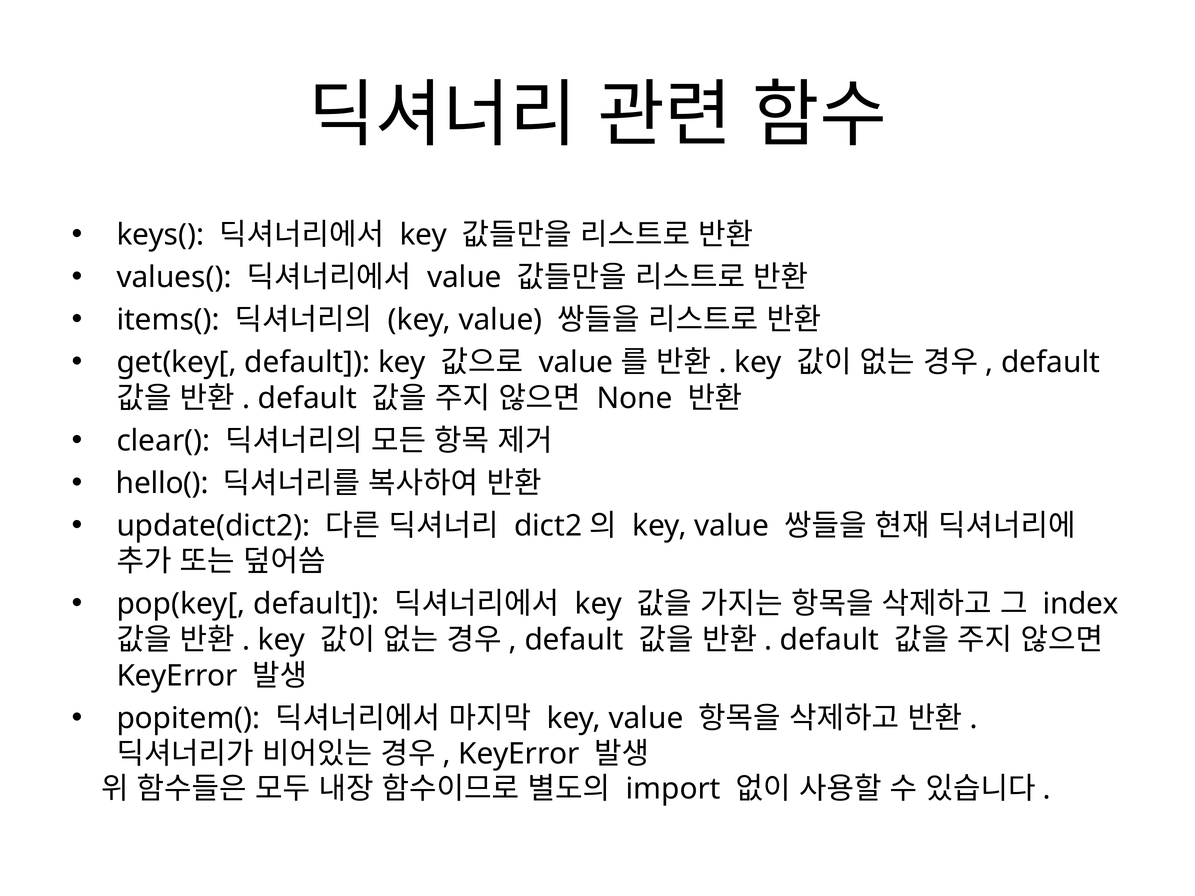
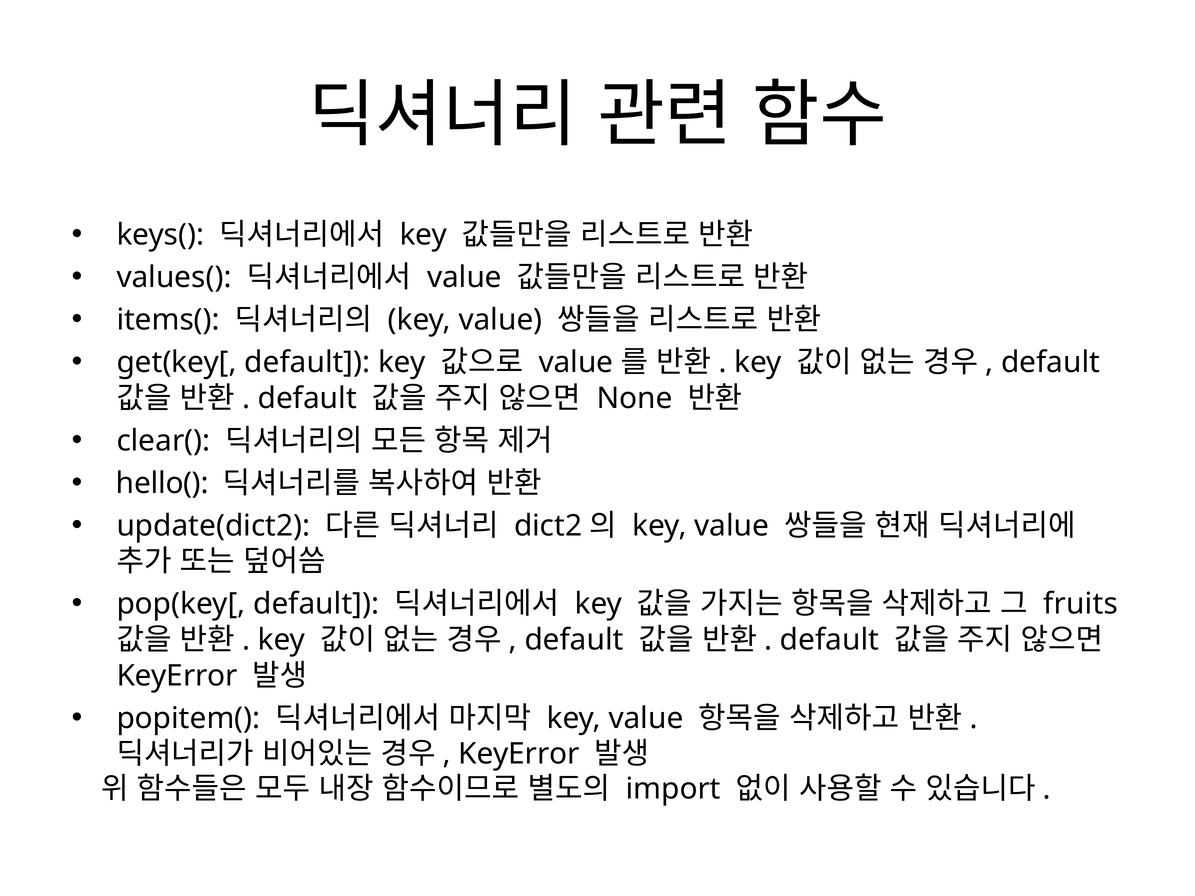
index: index -> fruits
